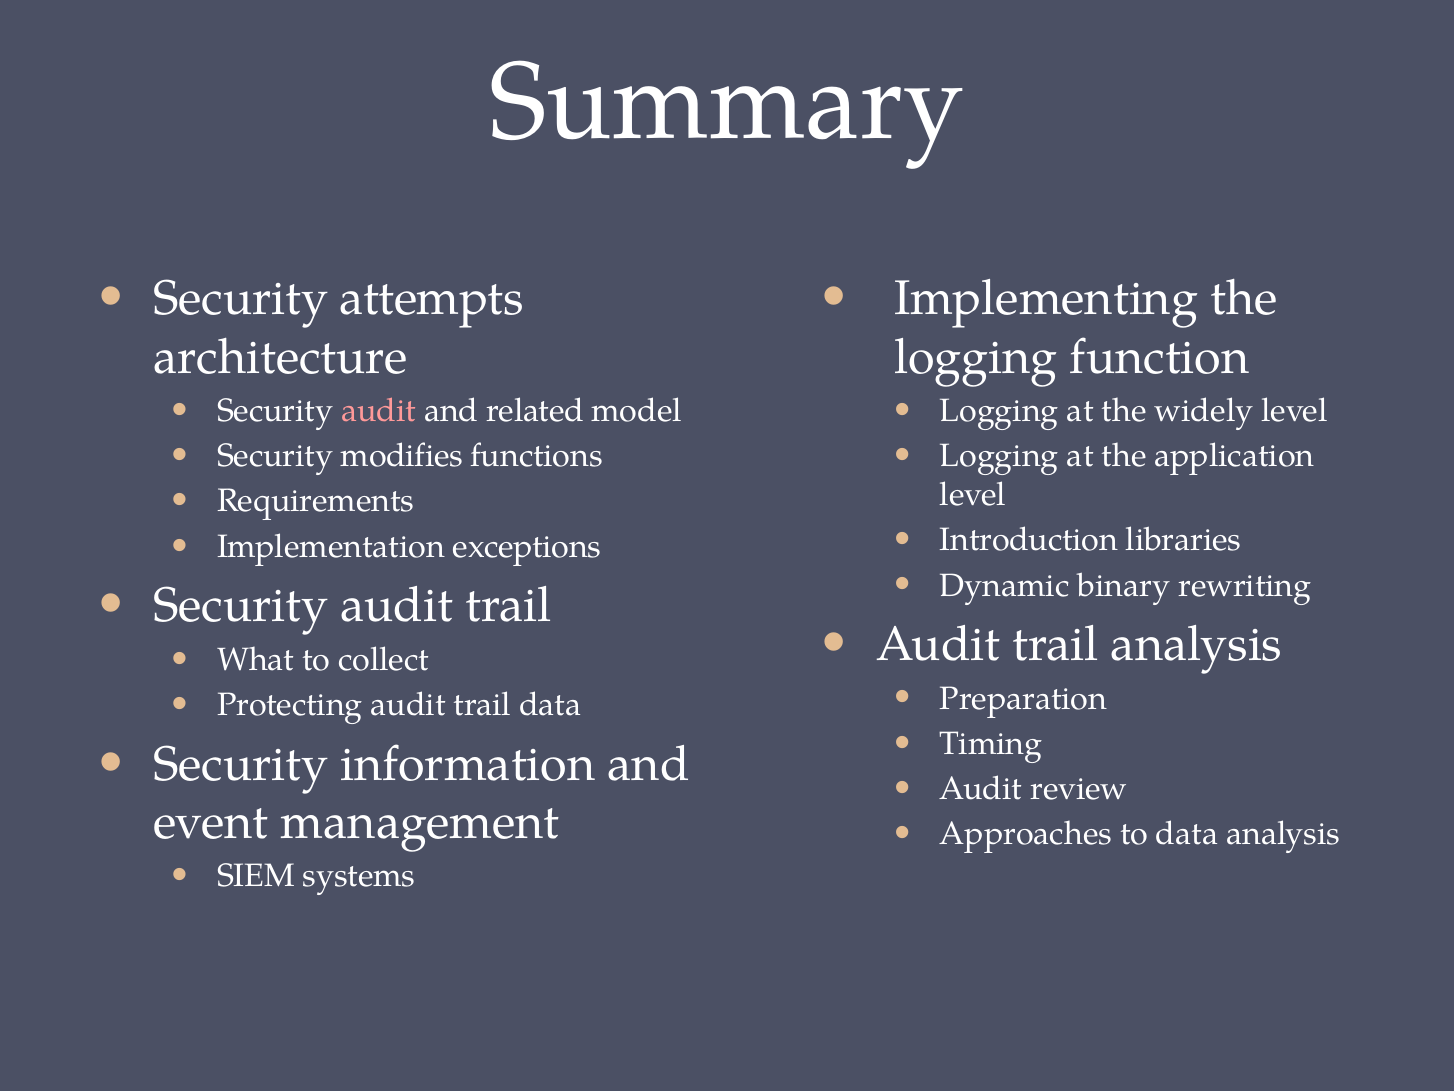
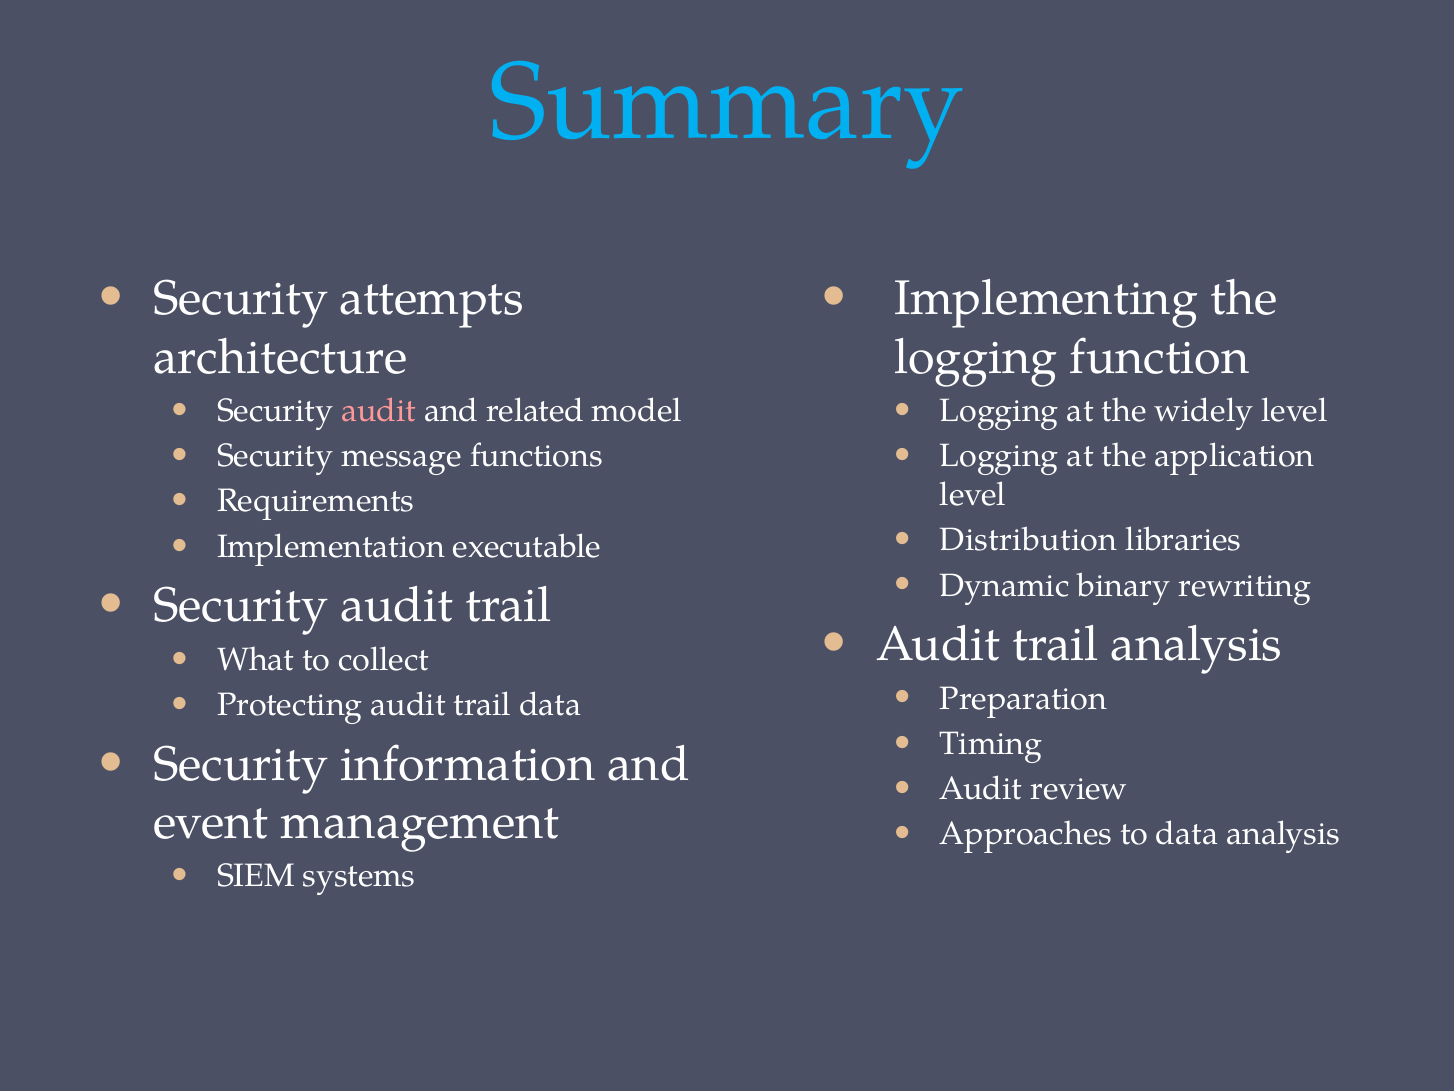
Summary colour: white -> light blue
modifies: modifies -> message
Introduction: Introduction -> Distribution
exceptions: exceptions -> executable
